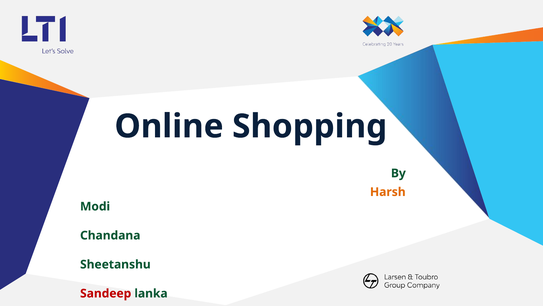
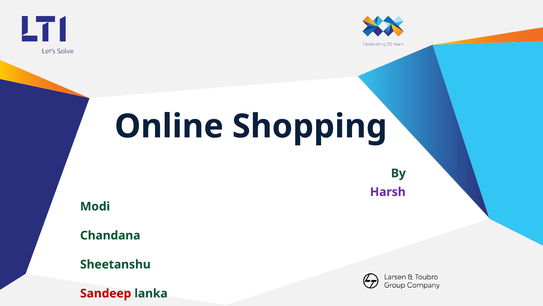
Harsh colour: orange -> purple
